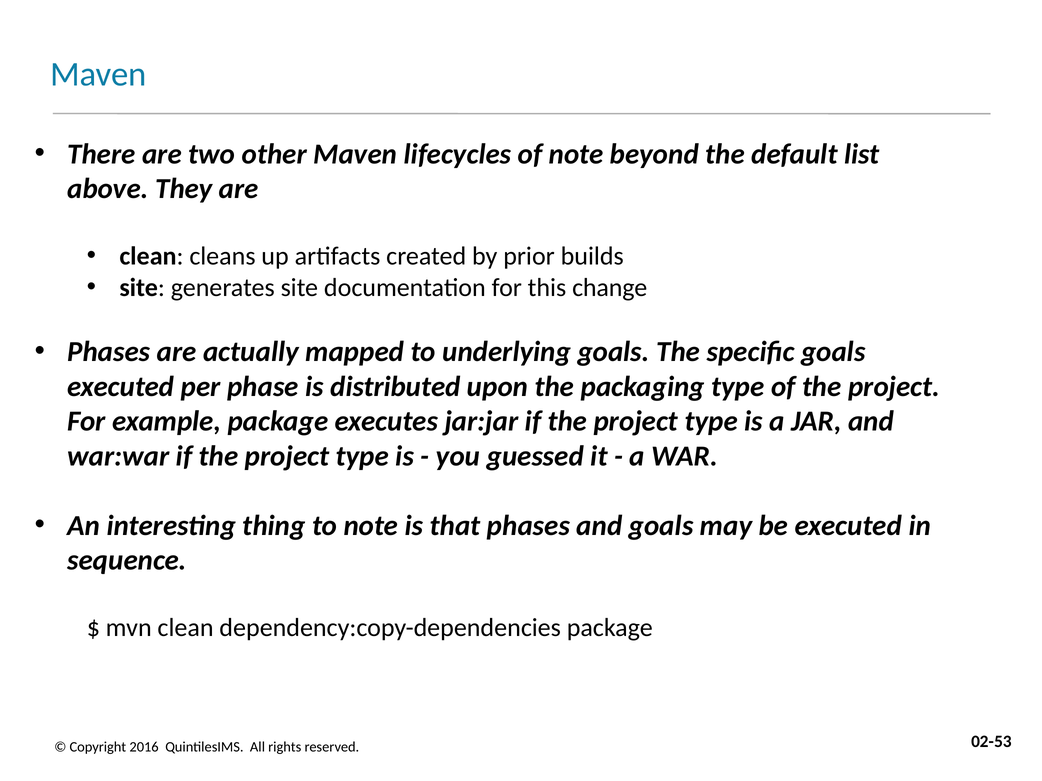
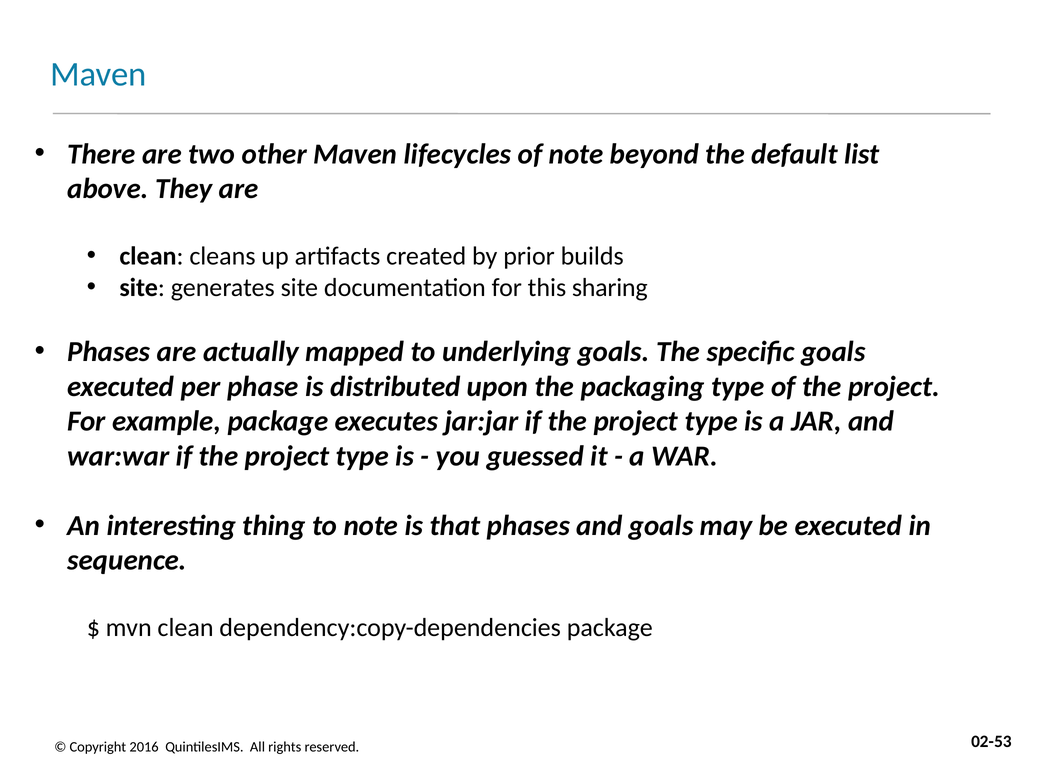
change: change -> sharing
